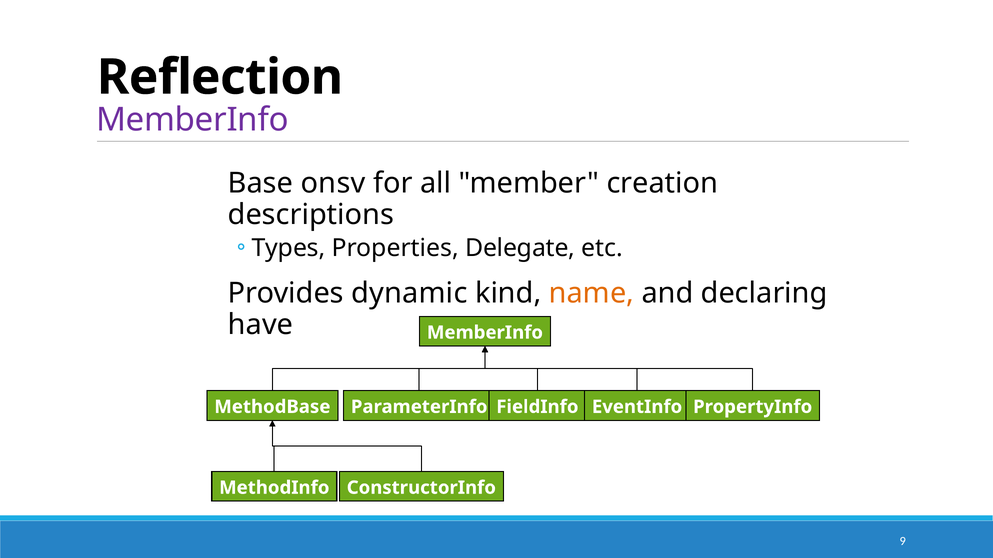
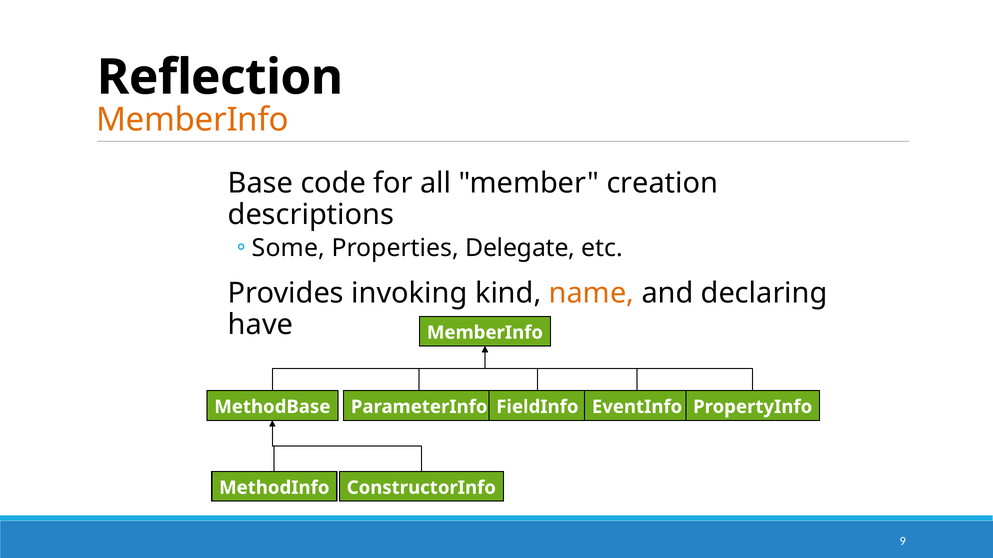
MemberInfo at (192, 120) colour: purple -> orange
onsv: onsv -> code
Types: Types -> Some
dynamic: dynamic -> invoking
